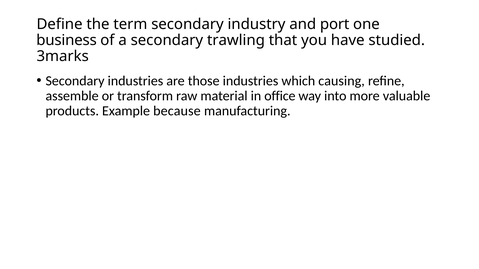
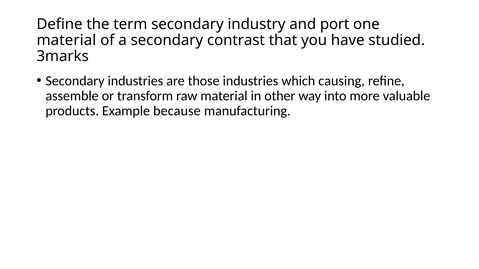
business at (67, 40): business -> material
trawling: trawling -> contrast
office: office -> other
